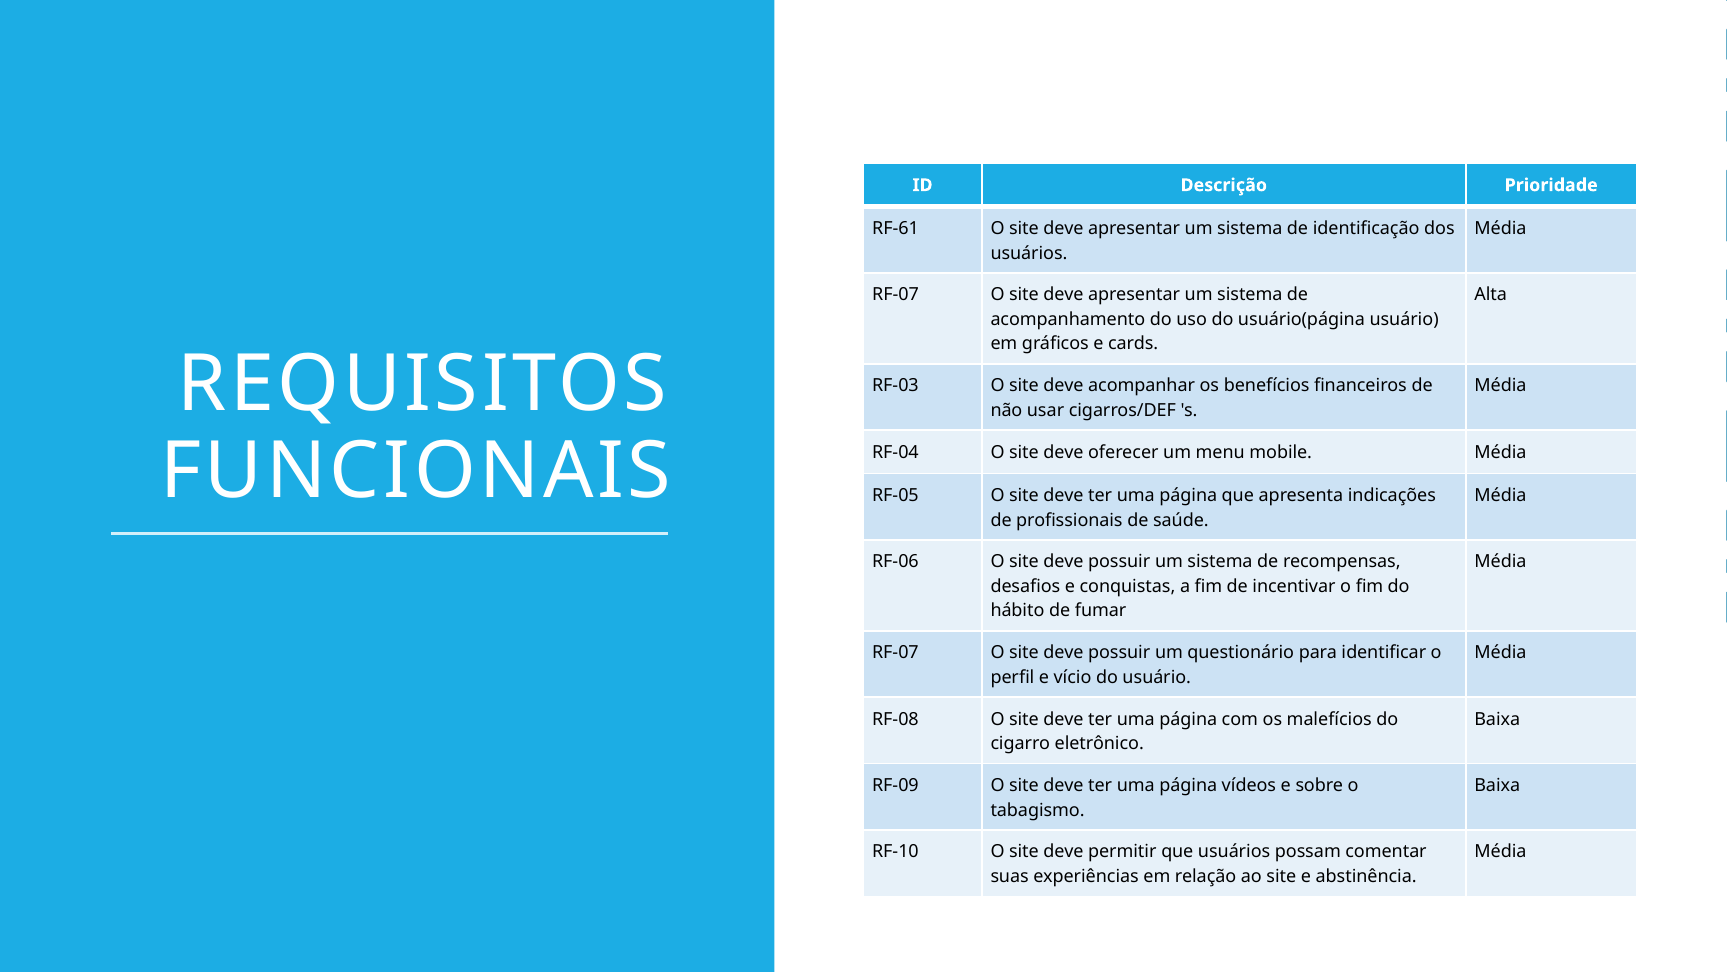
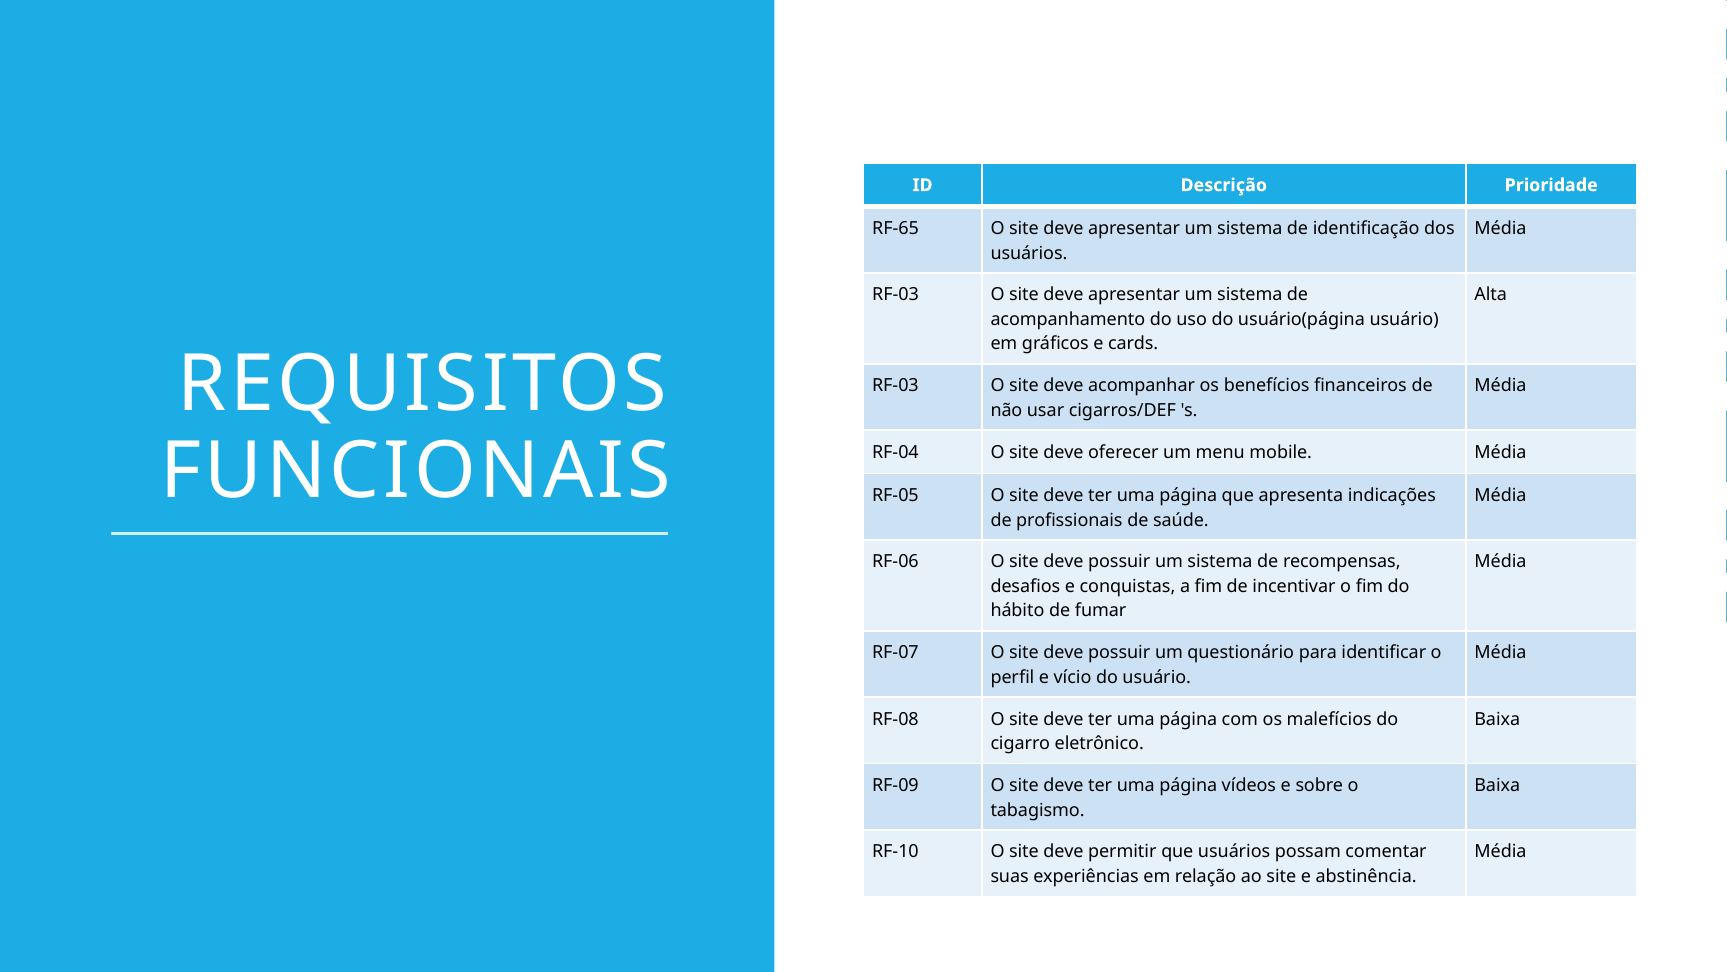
RF-61: RF-61 -> RF-65
RF-07 at (896, 295): RF-07 -> RF-03
